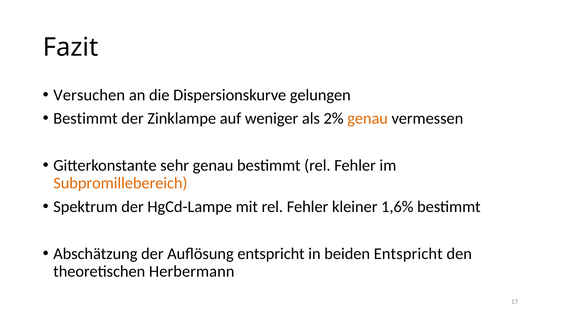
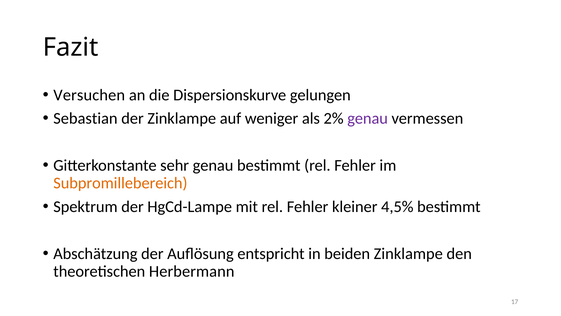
Bestimmt at (85, 118): Bestimmt -> Sebastian
genau at (368, 118) colour: orange -> purple
1,6%: 1,6% -> 4,5%
beiden Entspricht: Entspricht -> Zinklampe
